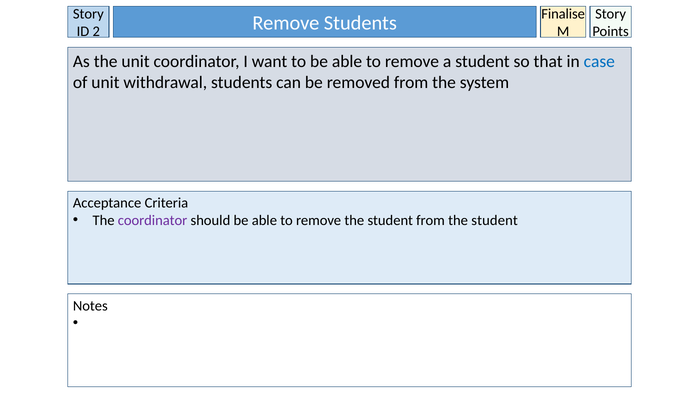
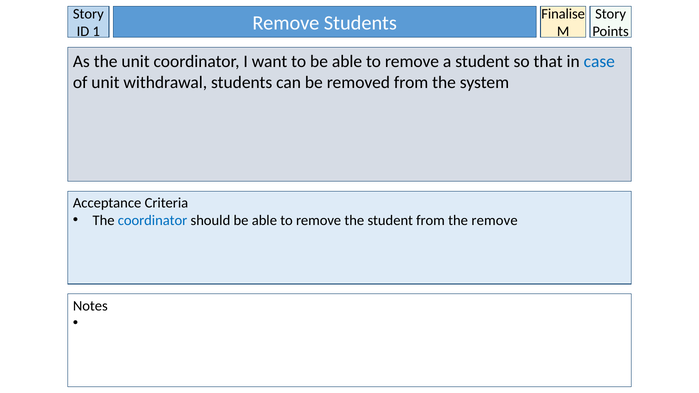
2: 2 -> 1
coordinator at (153, 221) colour: purple -> blue
from the student: student -> remove
